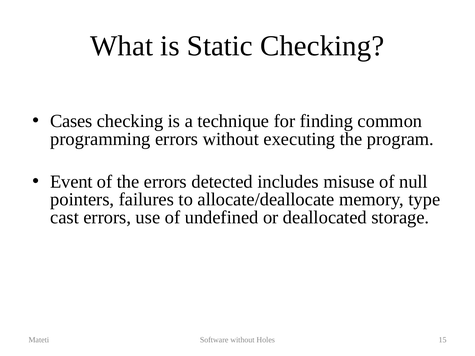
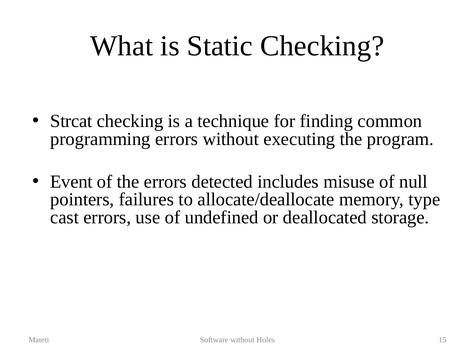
Cases: Cases -> Strcat
